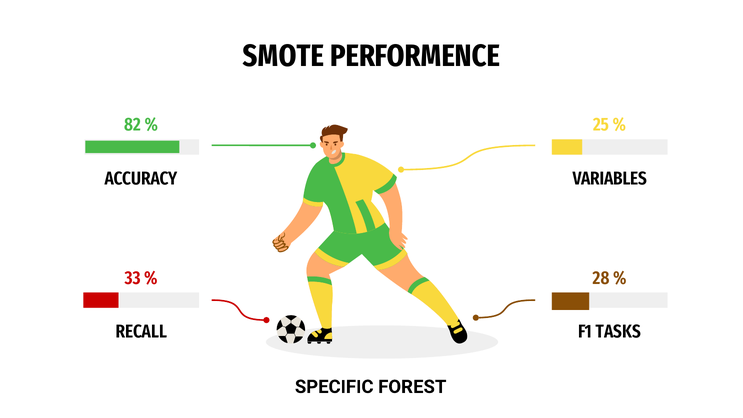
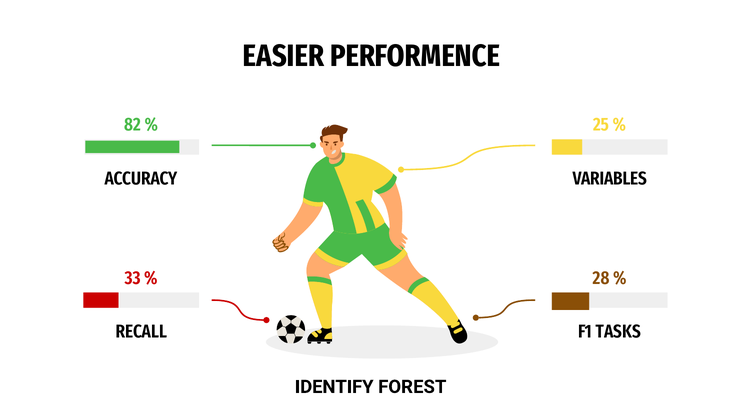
SMOTE: SMOTE -> EASIER
SPECIFIC: SPECIFIC -> IDENTIFY
